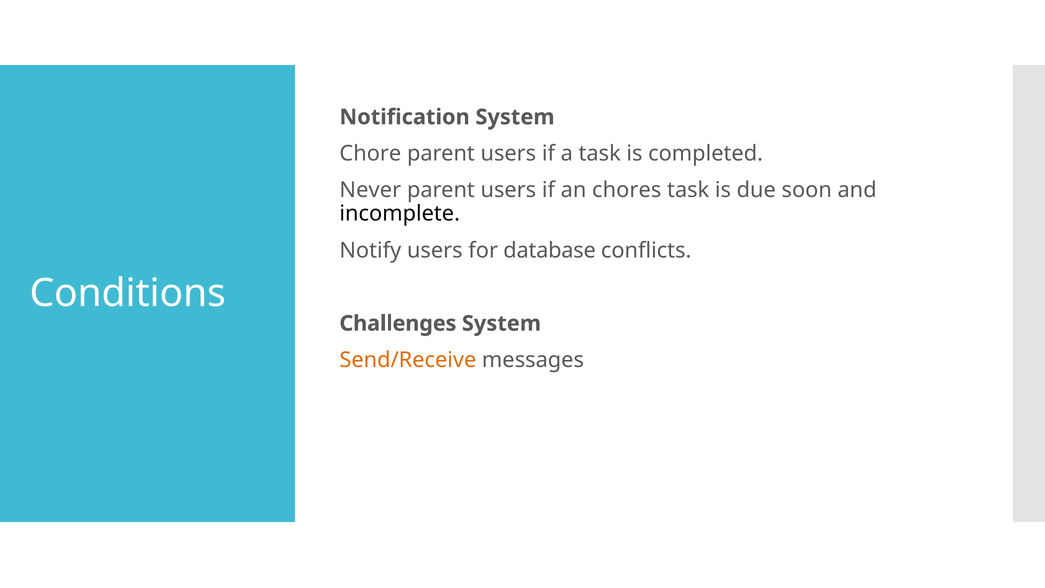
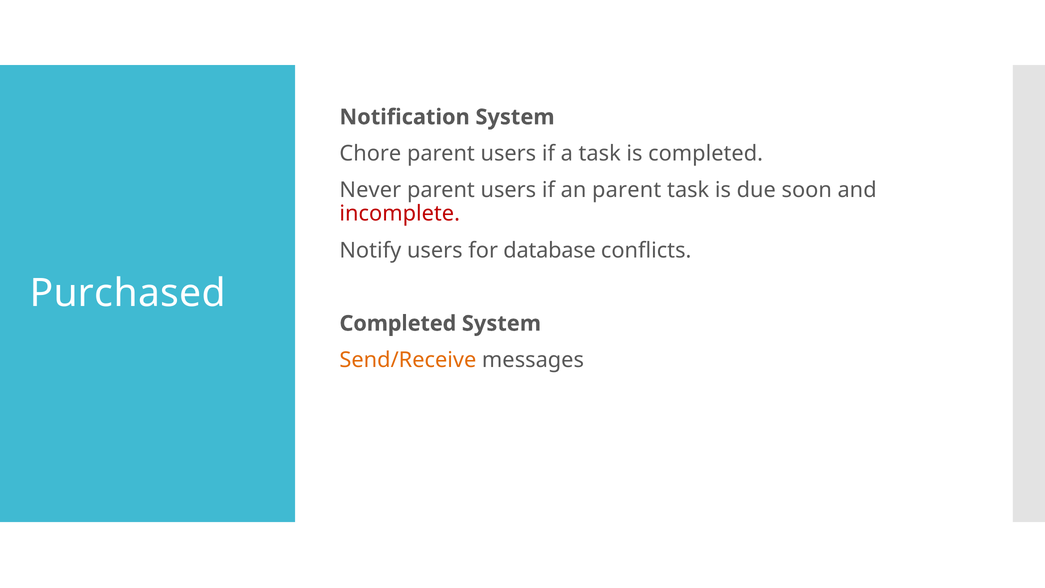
an chores: chores -> parent
incomplete colour: black -> red
Conditions: Conditions -> Purchased
Challenges at (398, 323): Challenges -> Completed
